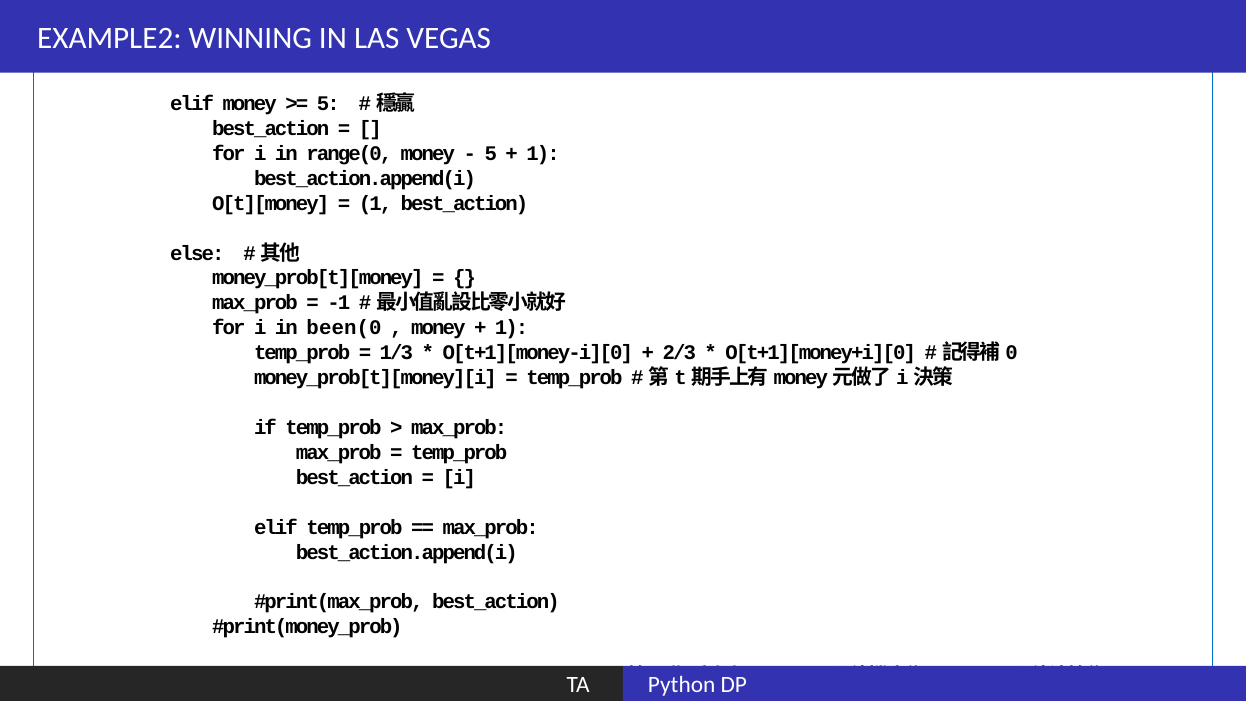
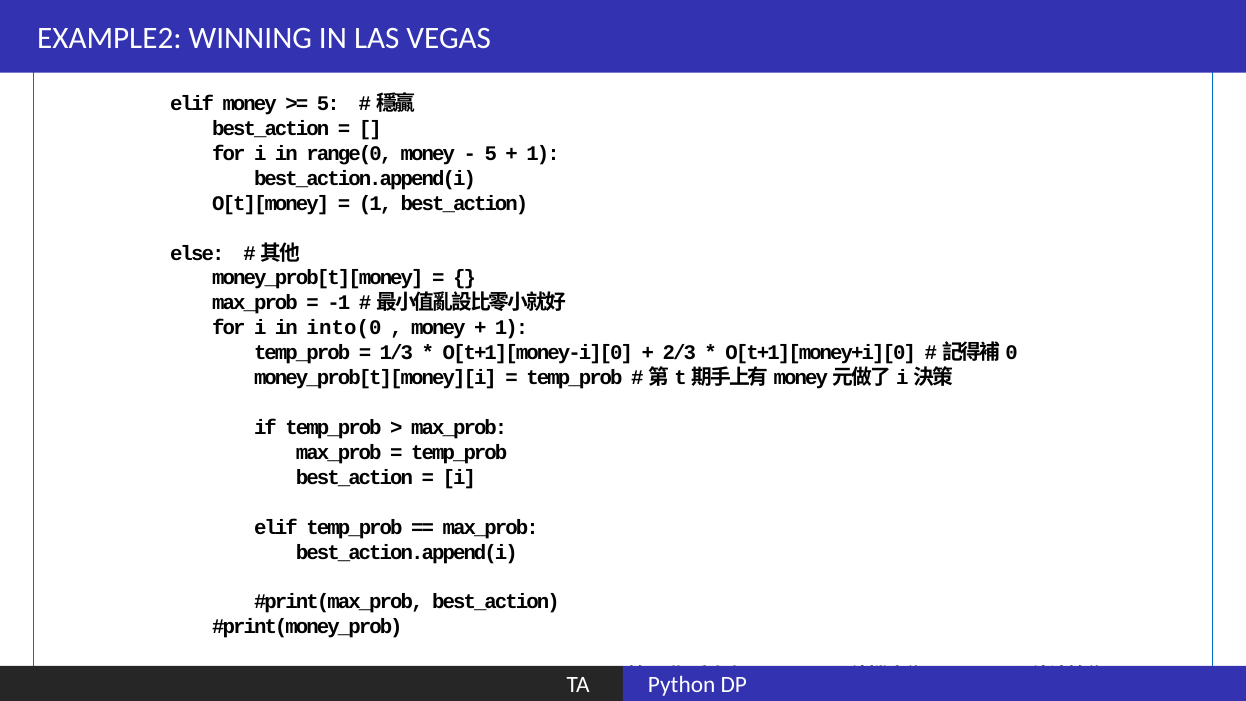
been(0: been(0 -> into(0
